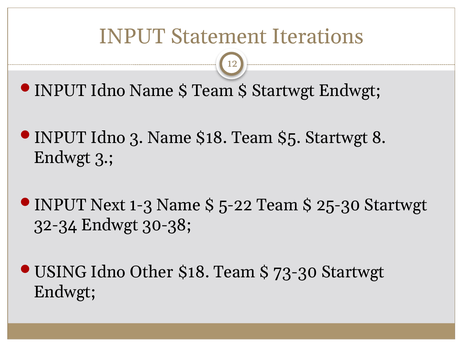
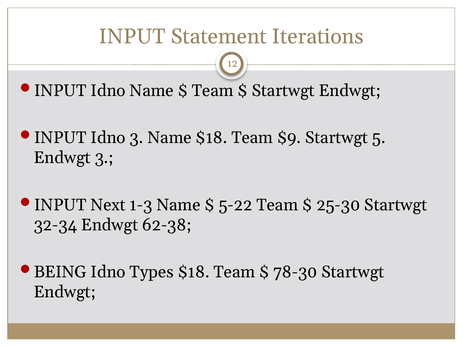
$5: $5 -> $9
8: 8 -> 5
30-38: 30-38 -> 62-38
USING: USING -> BEING
Other: Other -> Types
73-30: 73-30 -> 78-30
